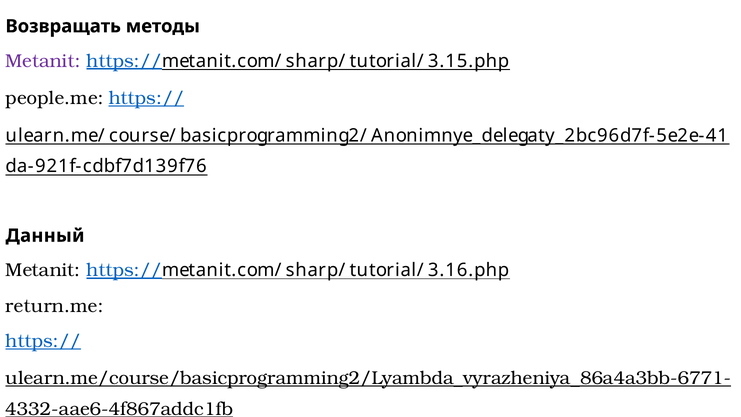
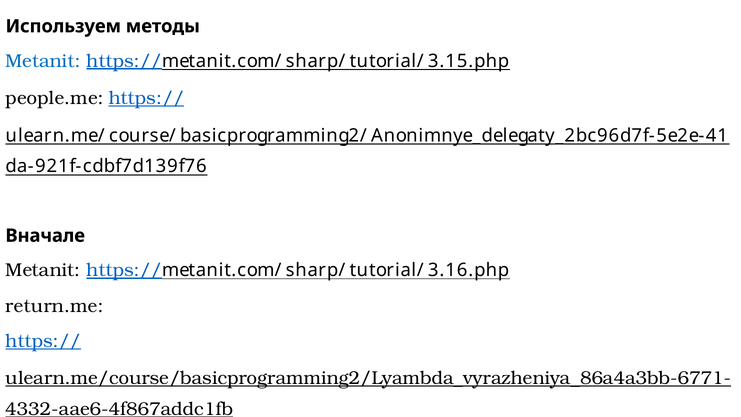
Возвращать: Возвращать -> Используем
Metanit at (43, 61) colour: purple -> blue
Данный: Данный -> Вначале
